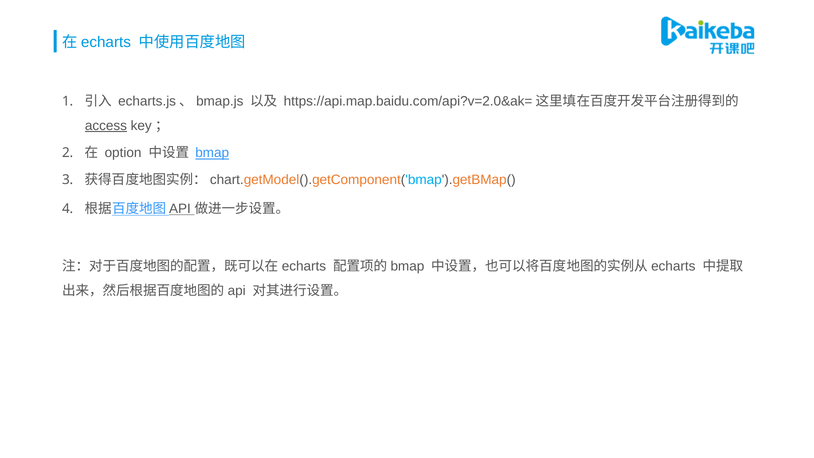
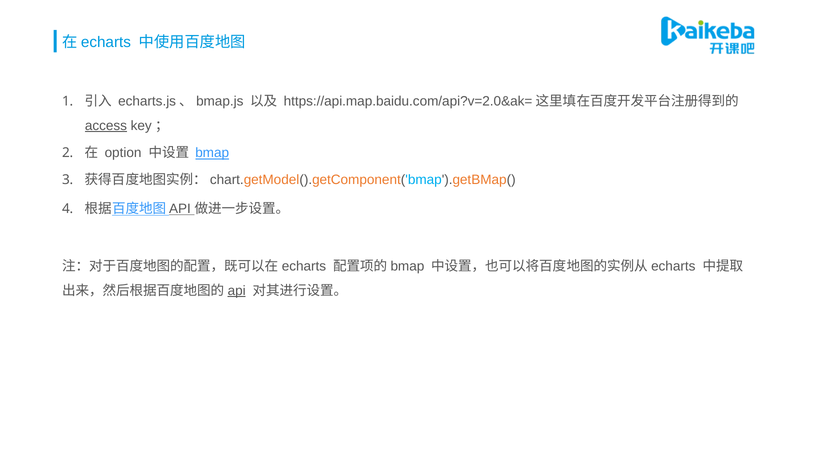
api at (237, 290) underline: none -> present
